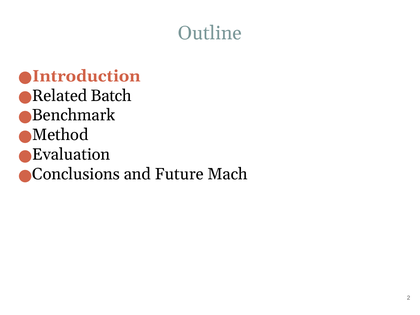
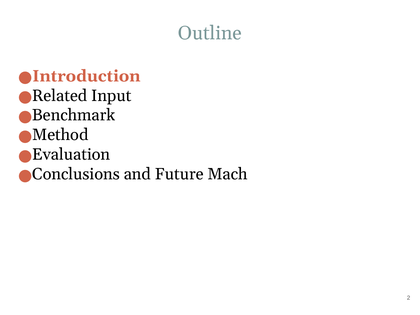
Batch: Batch -> Input
